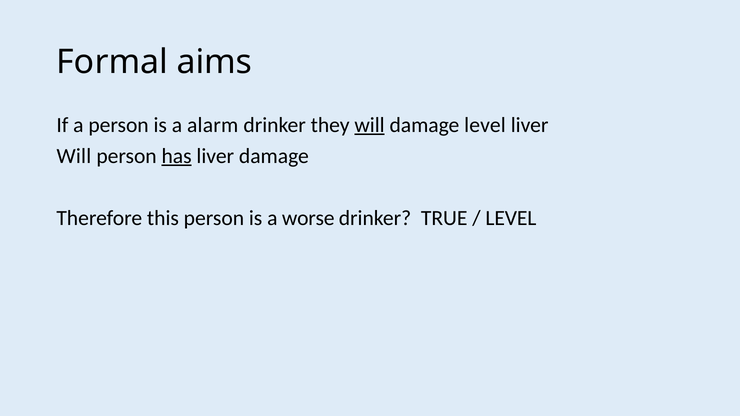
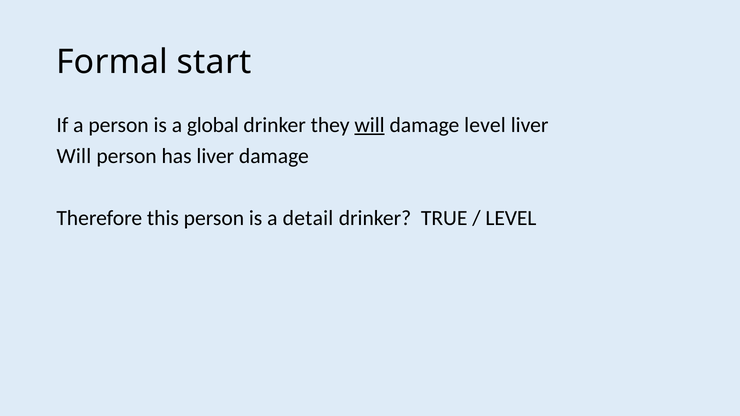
aims: aims -> start
alarm: alarm -> global
has underline: present -> none
worse: worse -> detail
